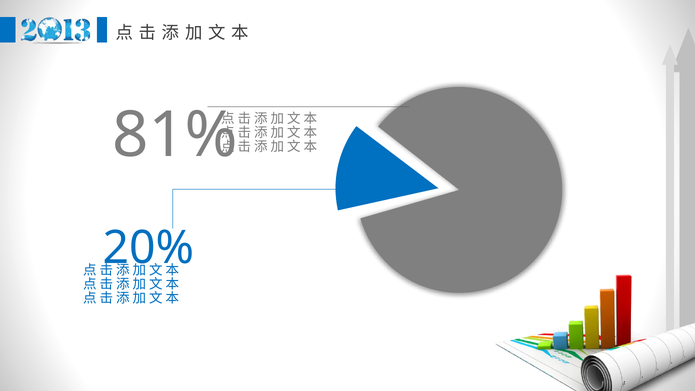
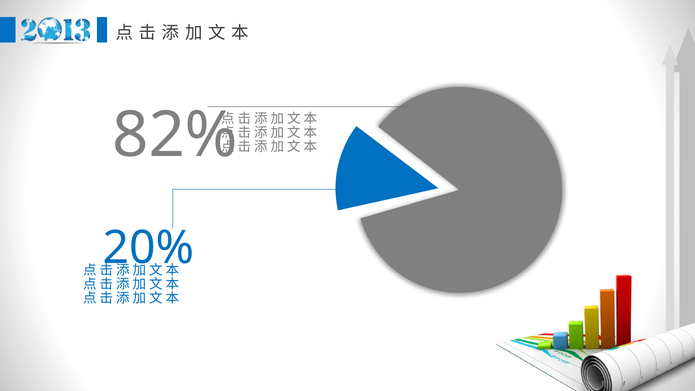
81%: 81% -> 82%
